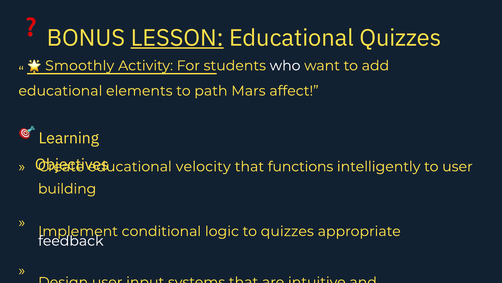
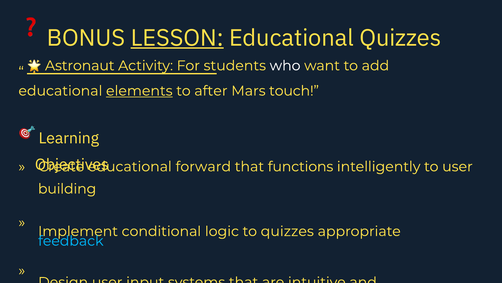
Smoothly: Smoothly -> Astronaut
elements underline: none -> present
path: path -> after
affect: affect -> touch
velocity: velocity -> forward
feedback colour: white -> light blue
